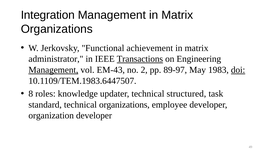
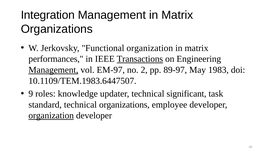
Functional achievement: achievement -> organization
administrator: administrator -> performances
EM-43: EM-43 -> EM-97
doi underline: present -> none
8: 8 -> 9
structured: structured -> significant
organization at (51, 115) underline: none -> present
